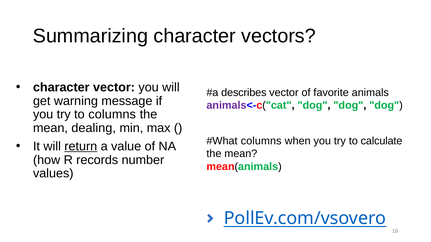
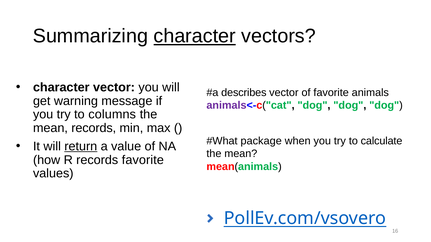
character at (195, 36) underline: none -> present
mean dealing: dealing -> records
columns at (261, 141): columns -> package
records number: number -> favorite
